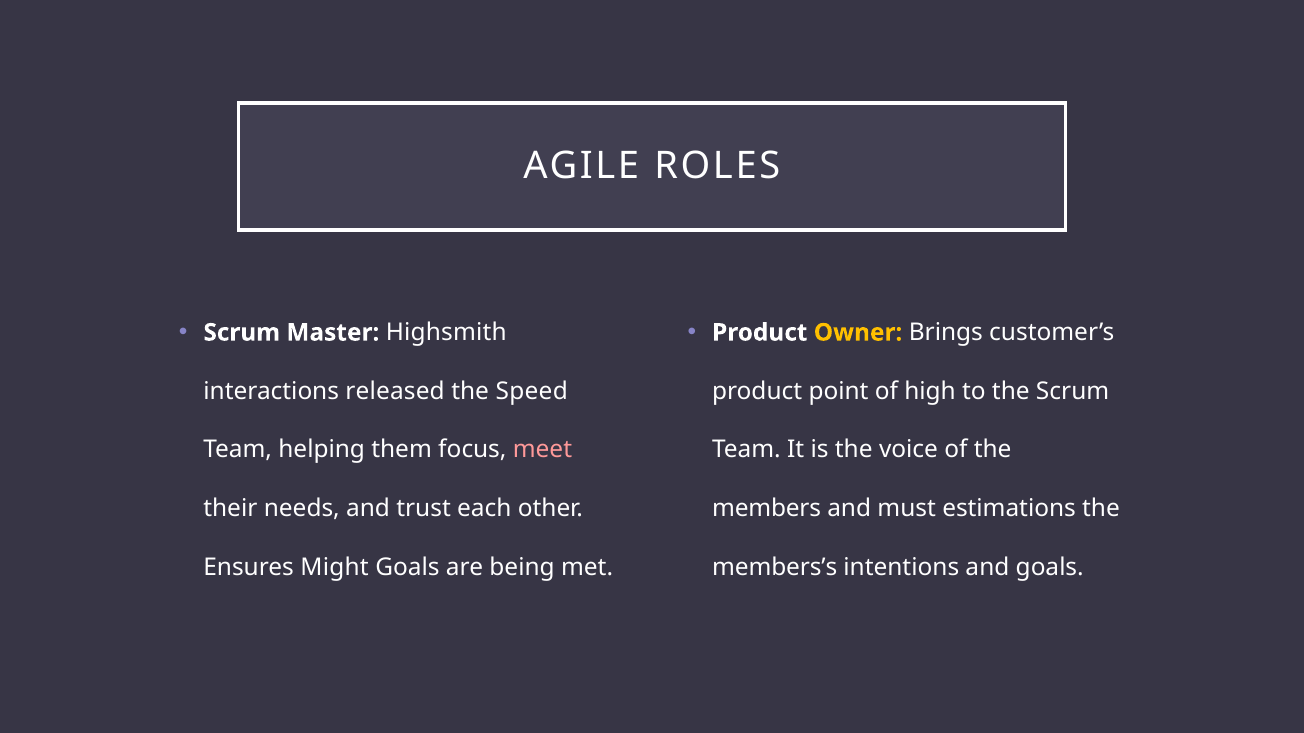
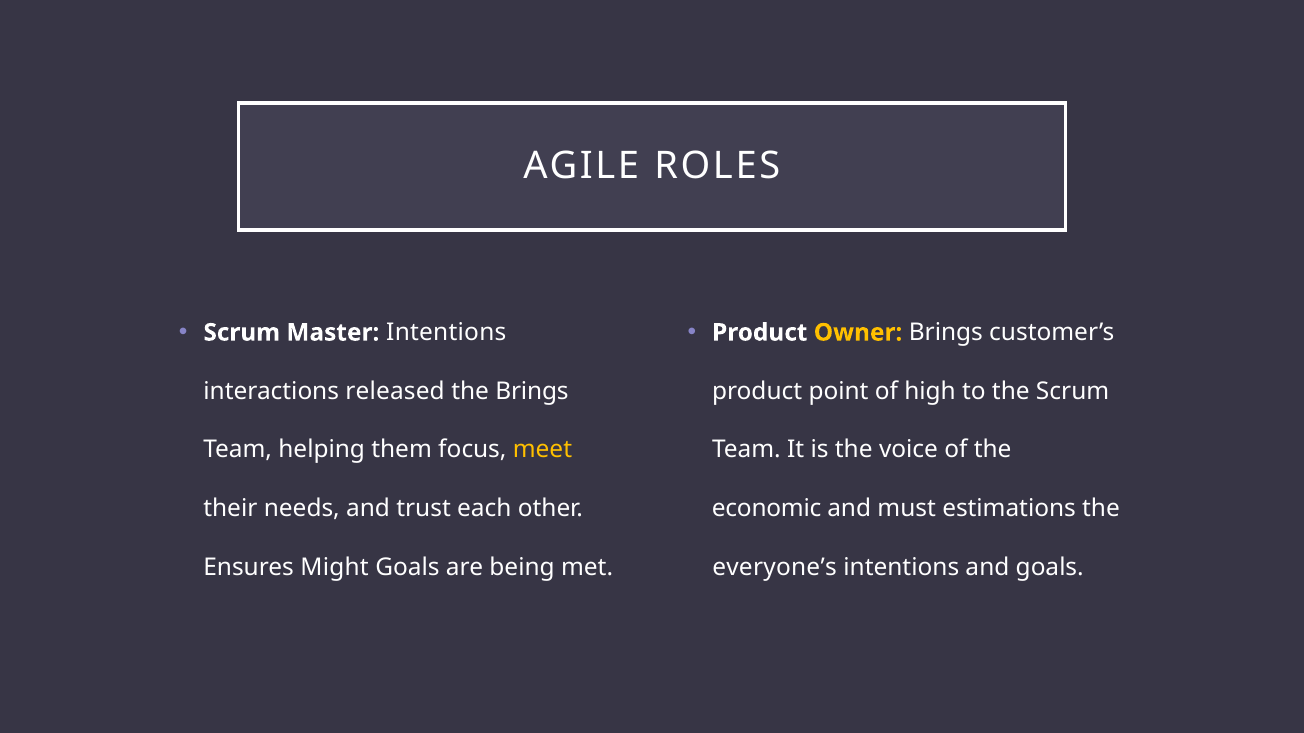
Master Highsmith: Highsmith -> Intentions
the Speed: Speed -> Brings
meet colour: pink -> yellow
members: members -> economic
members’s: members’s -> everyone’s
